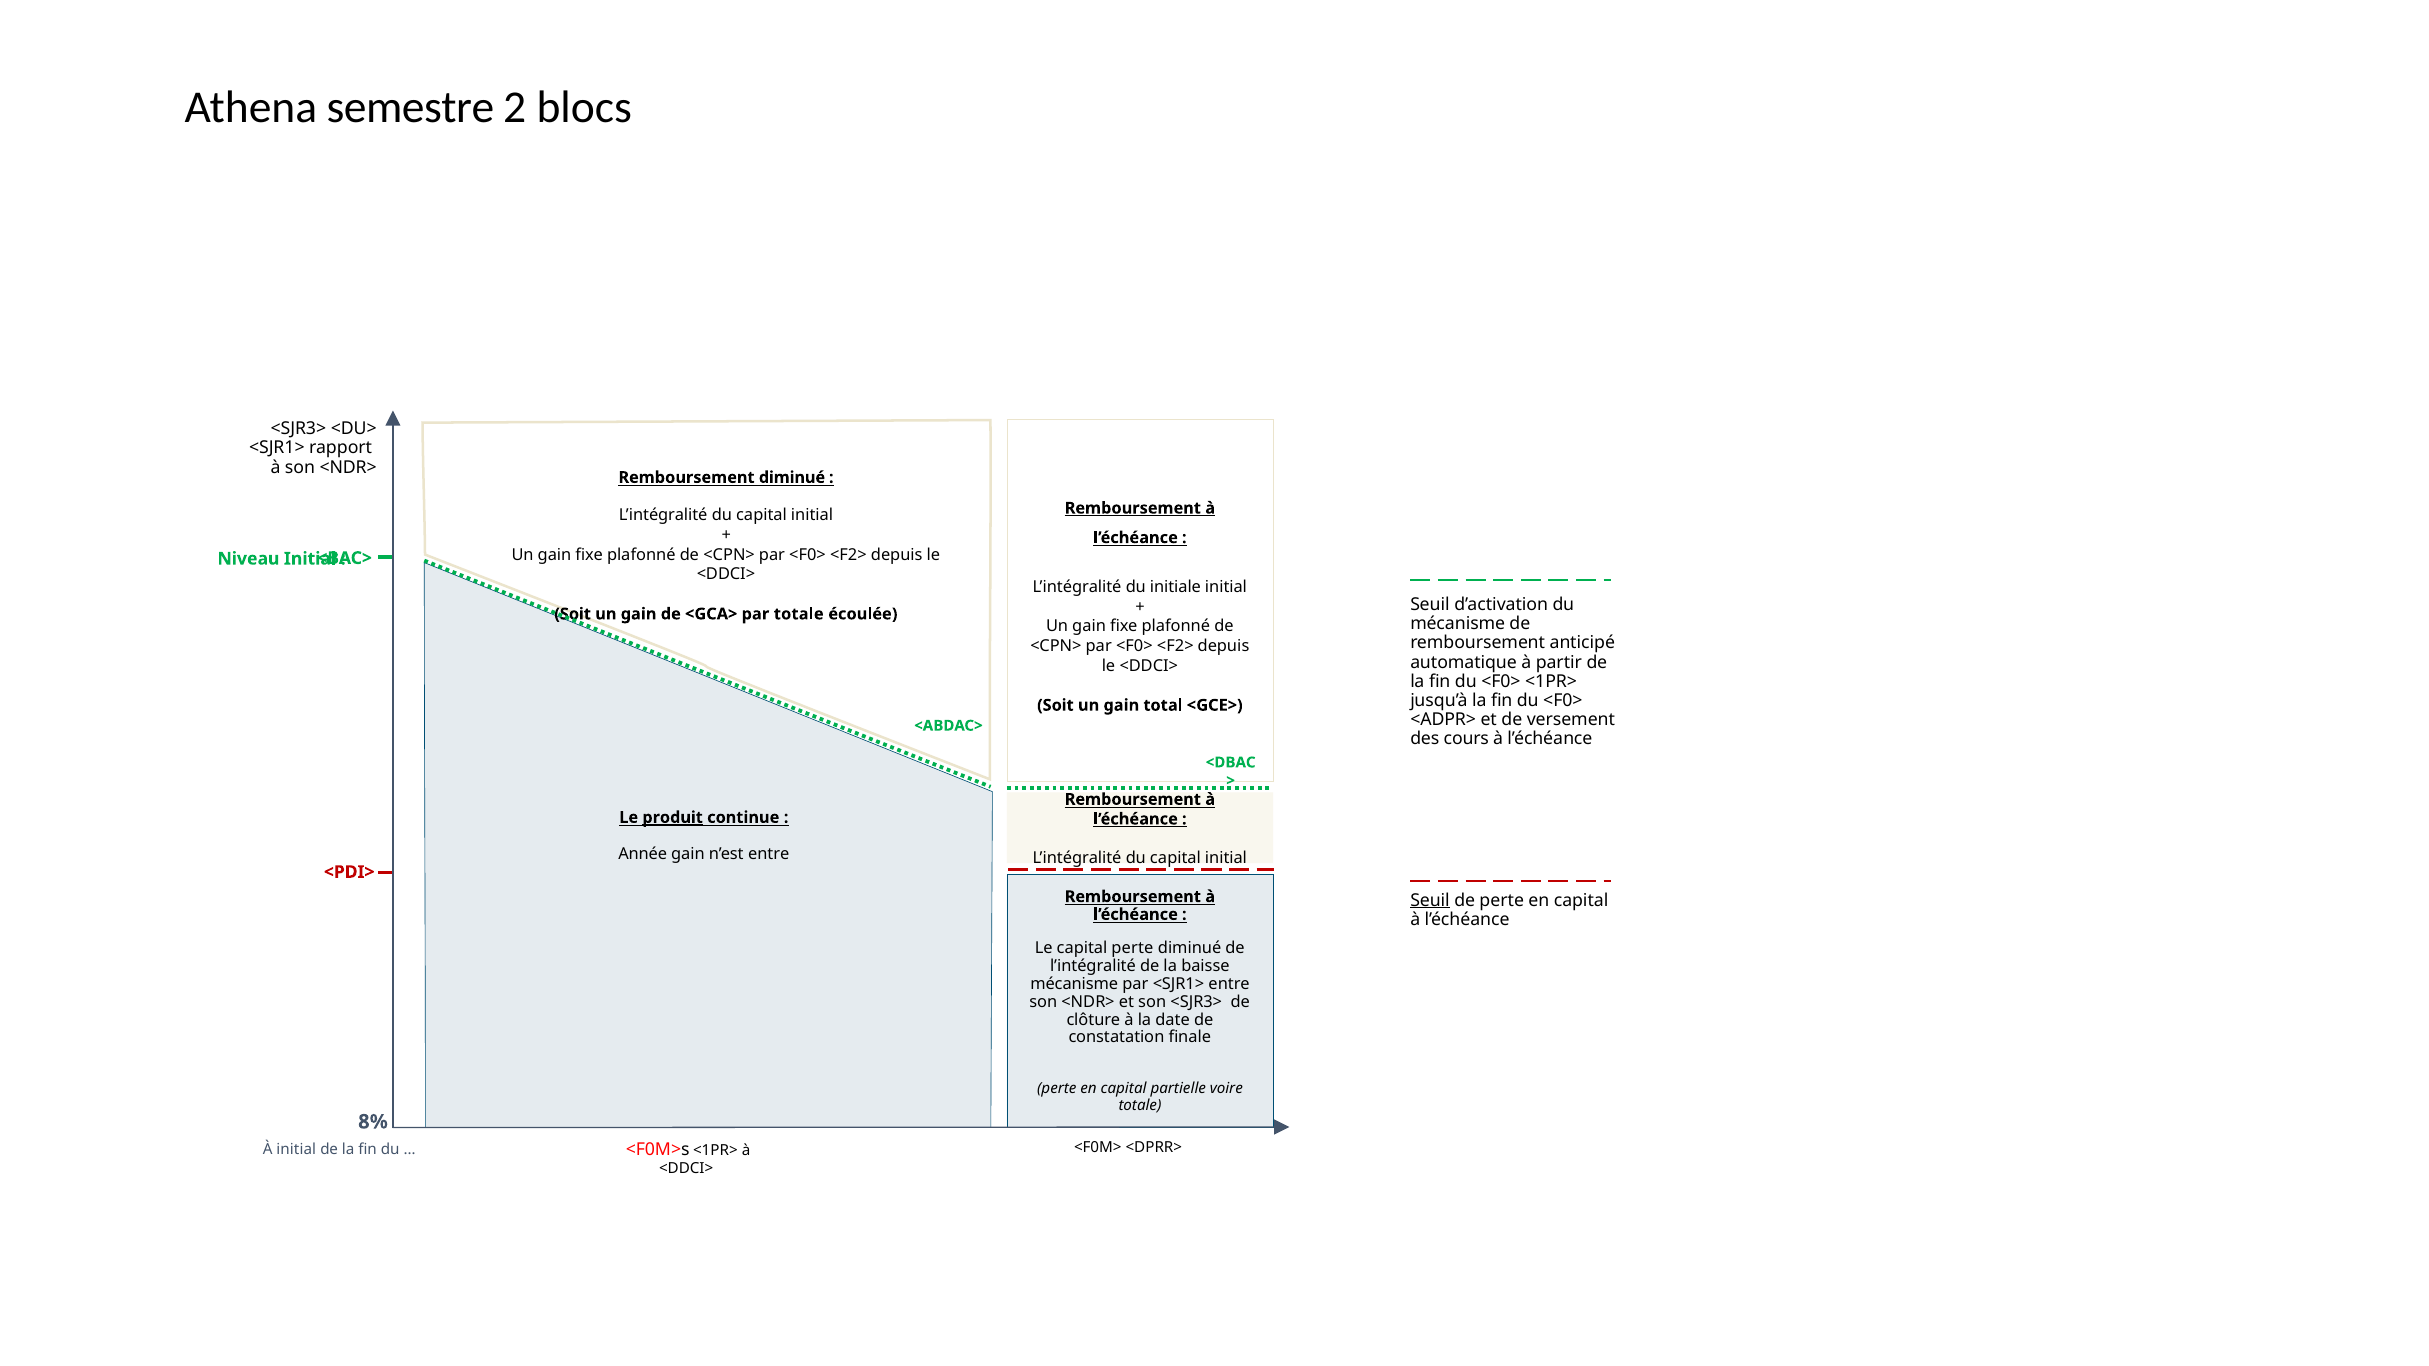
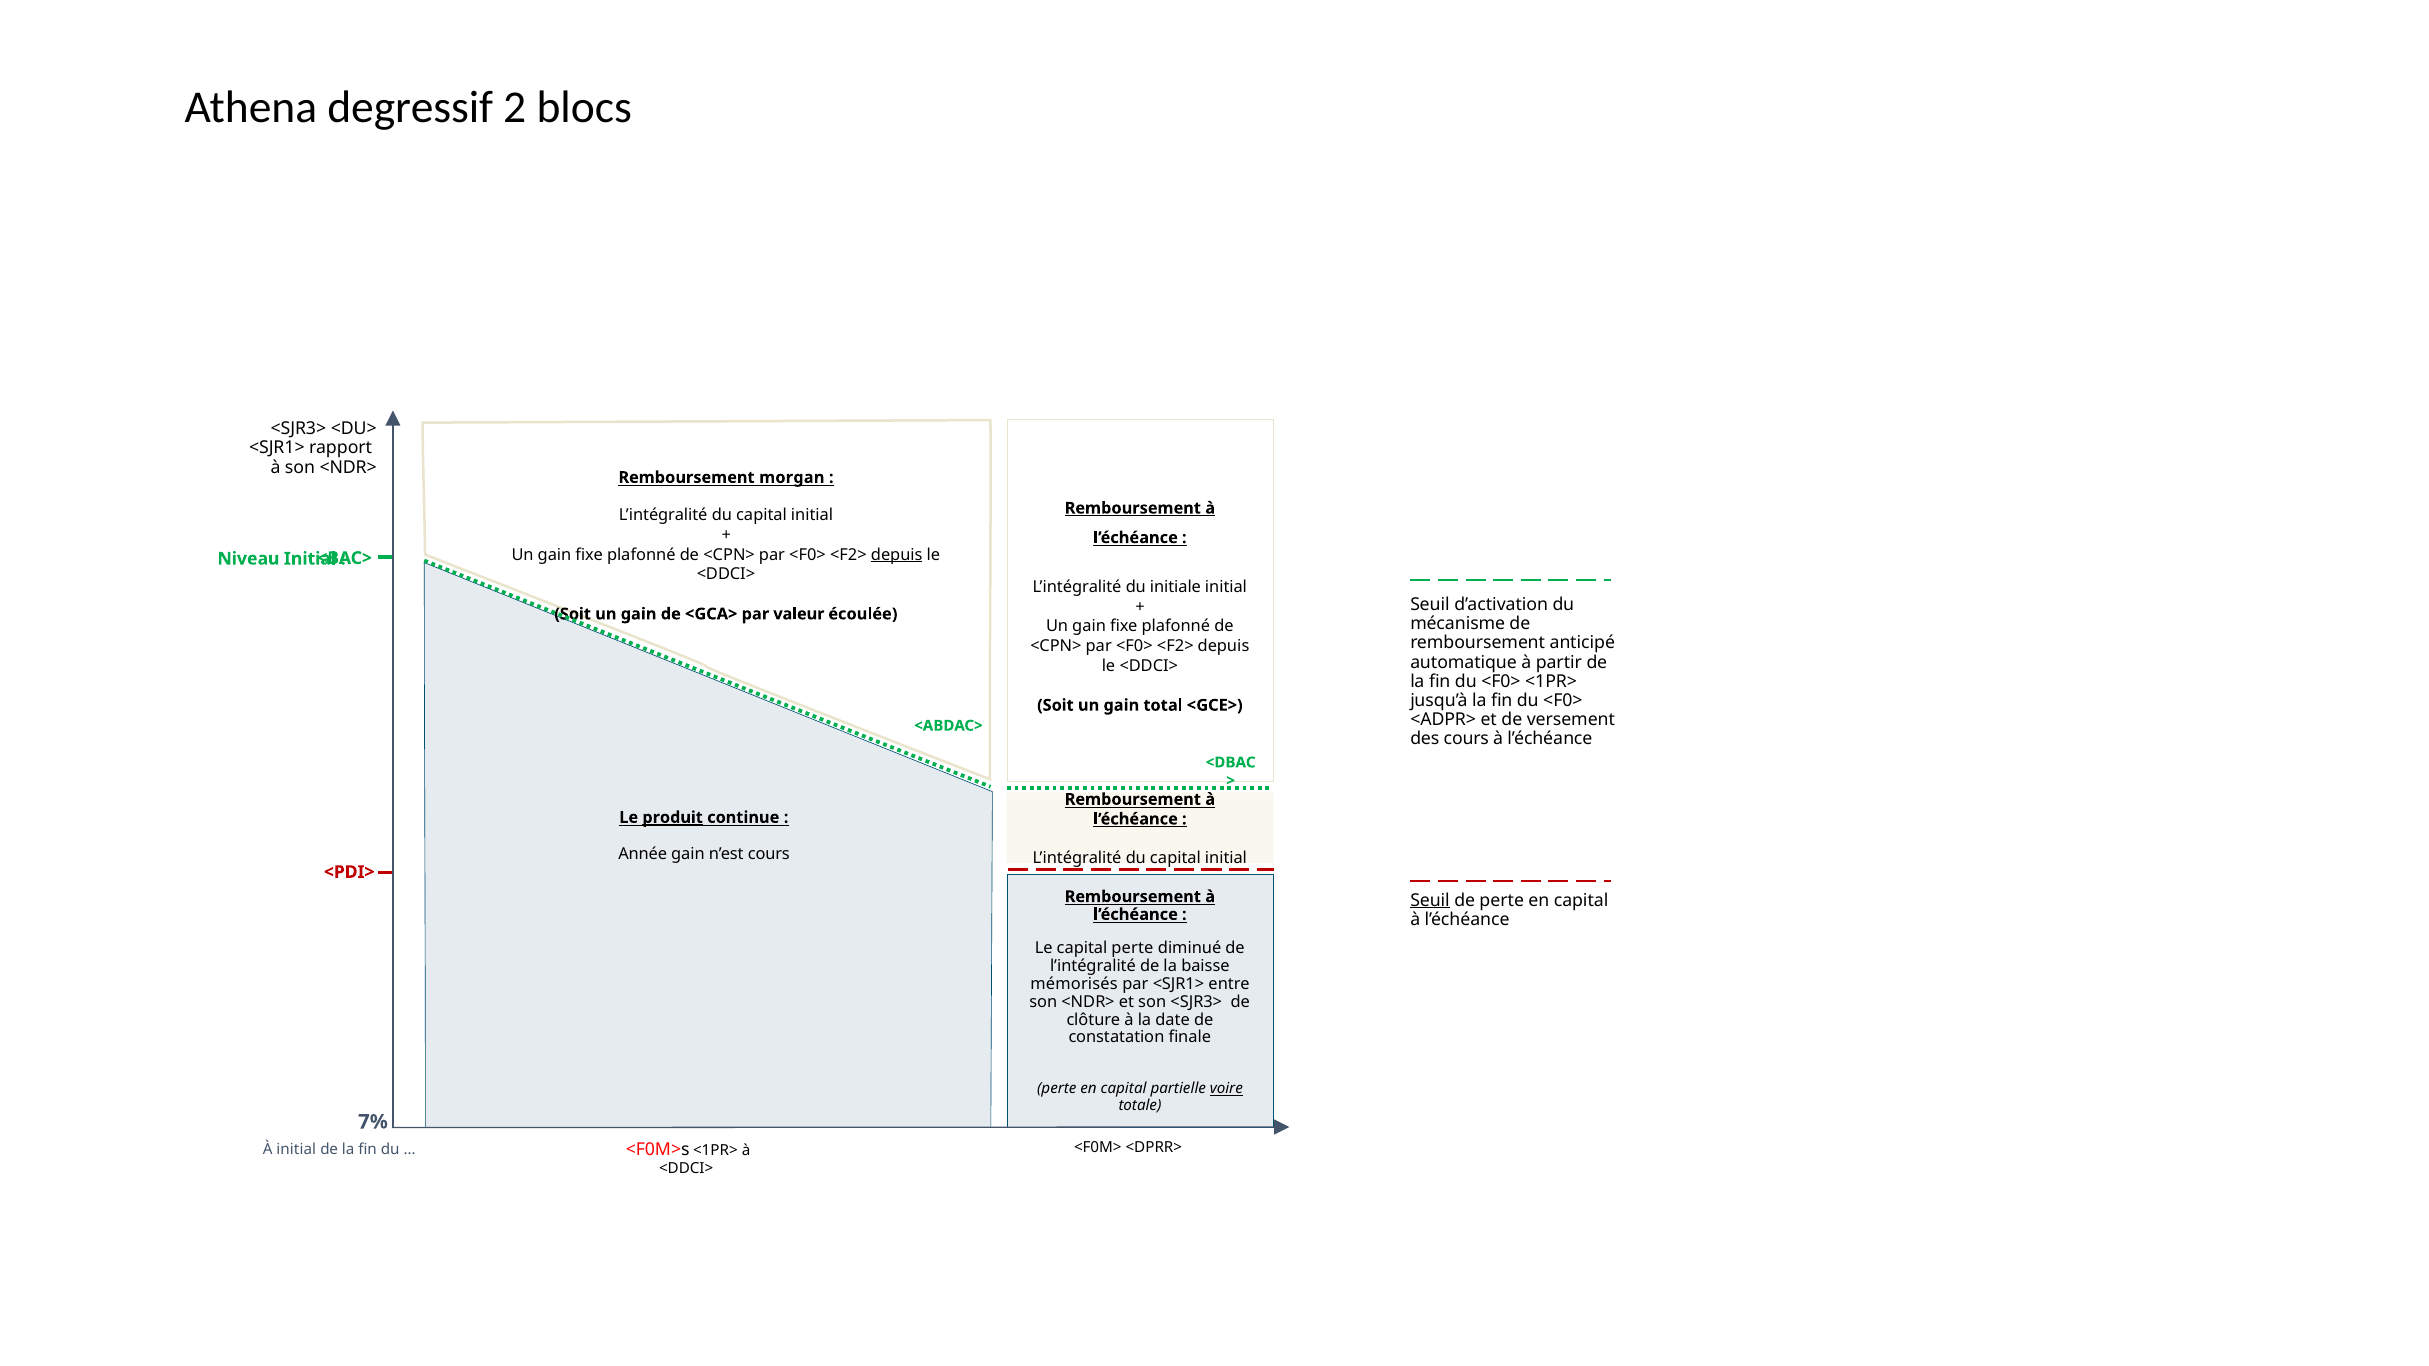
semestre: semestre -> degressif
Remboursement diminué: diminué -> morgan
depuis at (897, 555) underline: none -> present
par totale: totale -> valeur
n’est entre: entre -> cours
mécanisme at (1074, 984): mécanisme -> mémorisés
voire underline: none -> present
8%: 8% -> 7%
